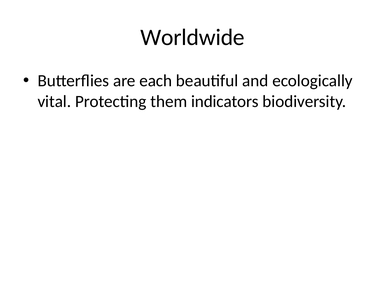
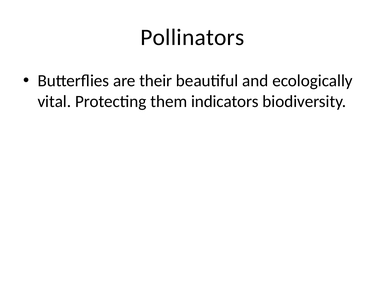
Worldwide: Worldwide -> Pollinators
each: each -> their
